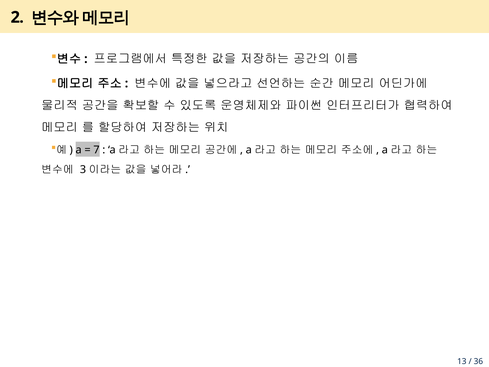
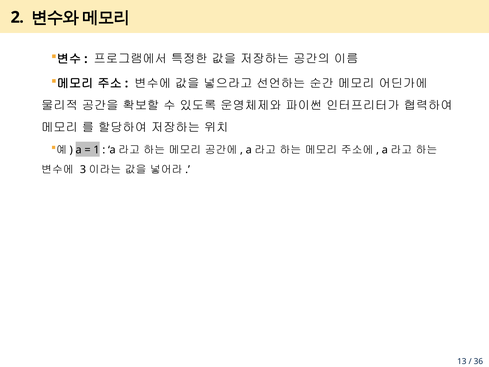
7: 7 -> 1
